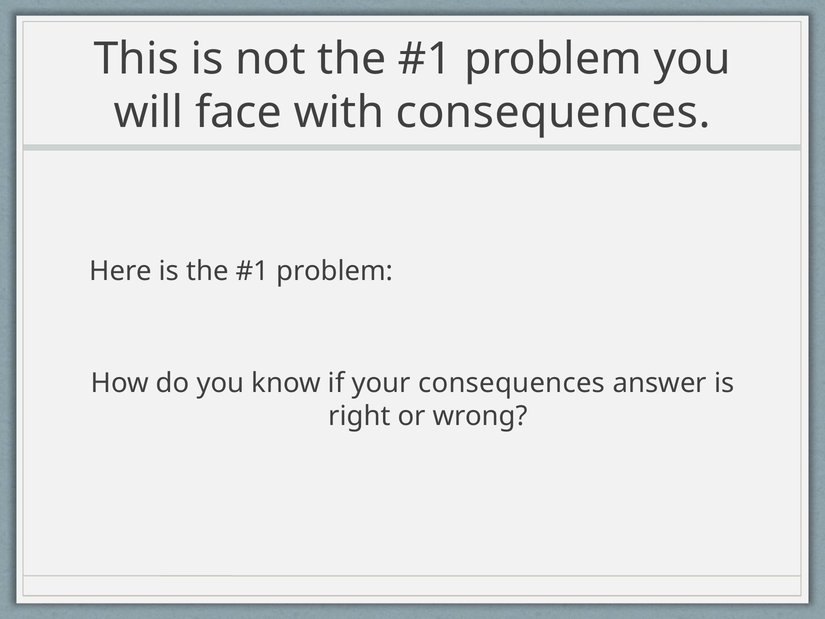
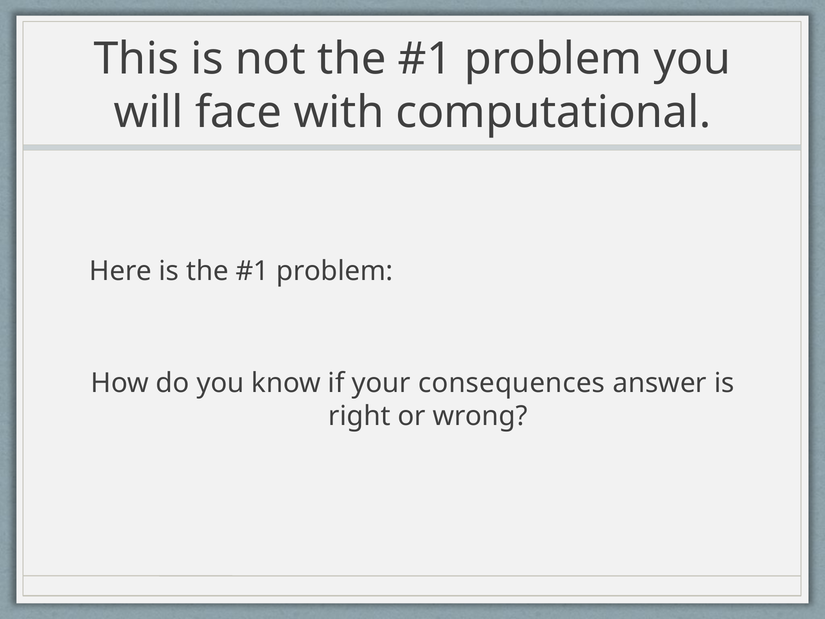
with consequences: consequences -> computational
